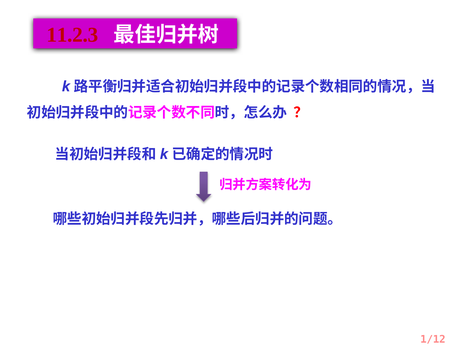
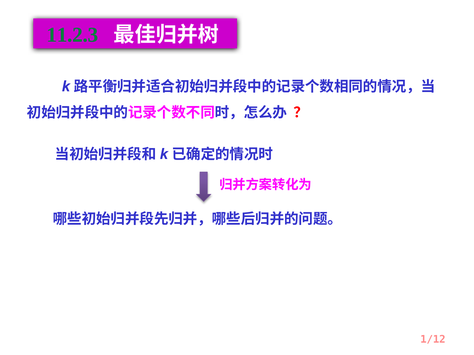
11.2.3 colour: red -> green
